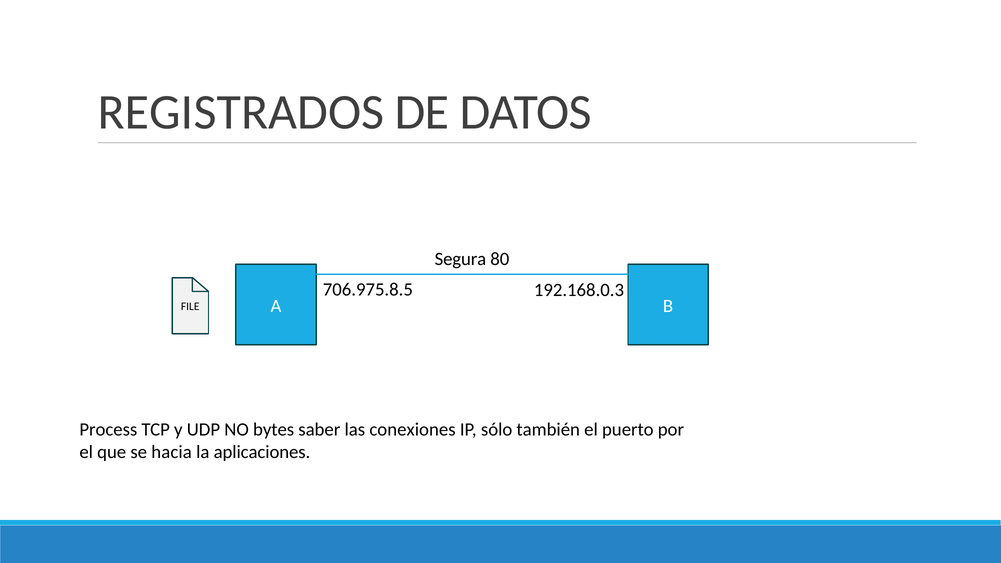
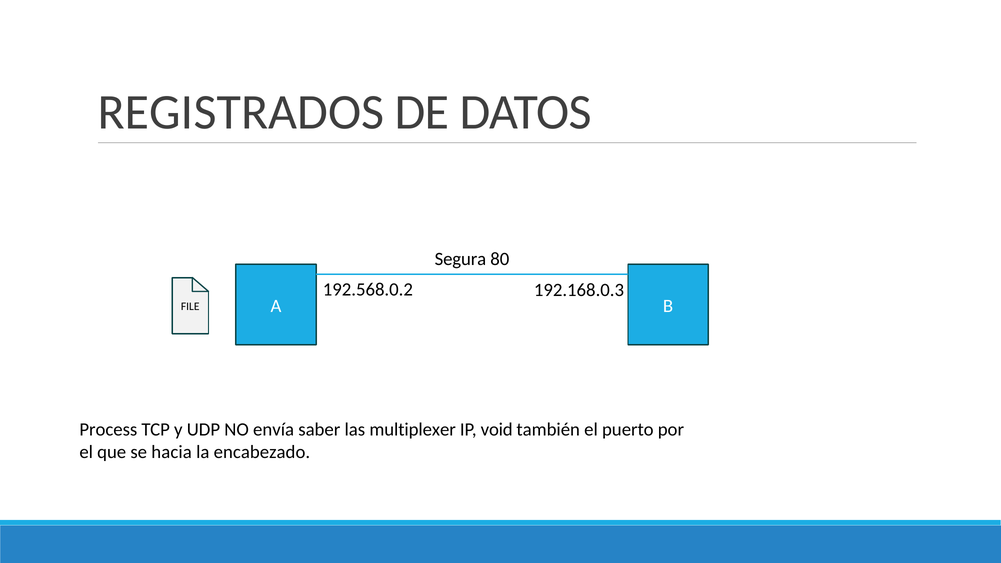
706.975.8.5: 706.975.8.5 -> 192.568.0.2
bytes: bytes -> envía
conexiones: conexiones -> multiplexer
sólo: sólo -> void
aplicaciones: aplicaciones -> encabezado
